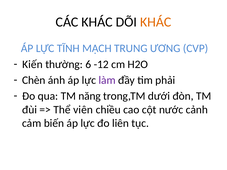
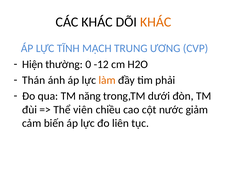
Kiến: Kiến -> Hiện
6: 6 -> 0
Chèn: Chèn -> Thán
làm colour: purple -> orange
cảnh: cảnh -> giảm
